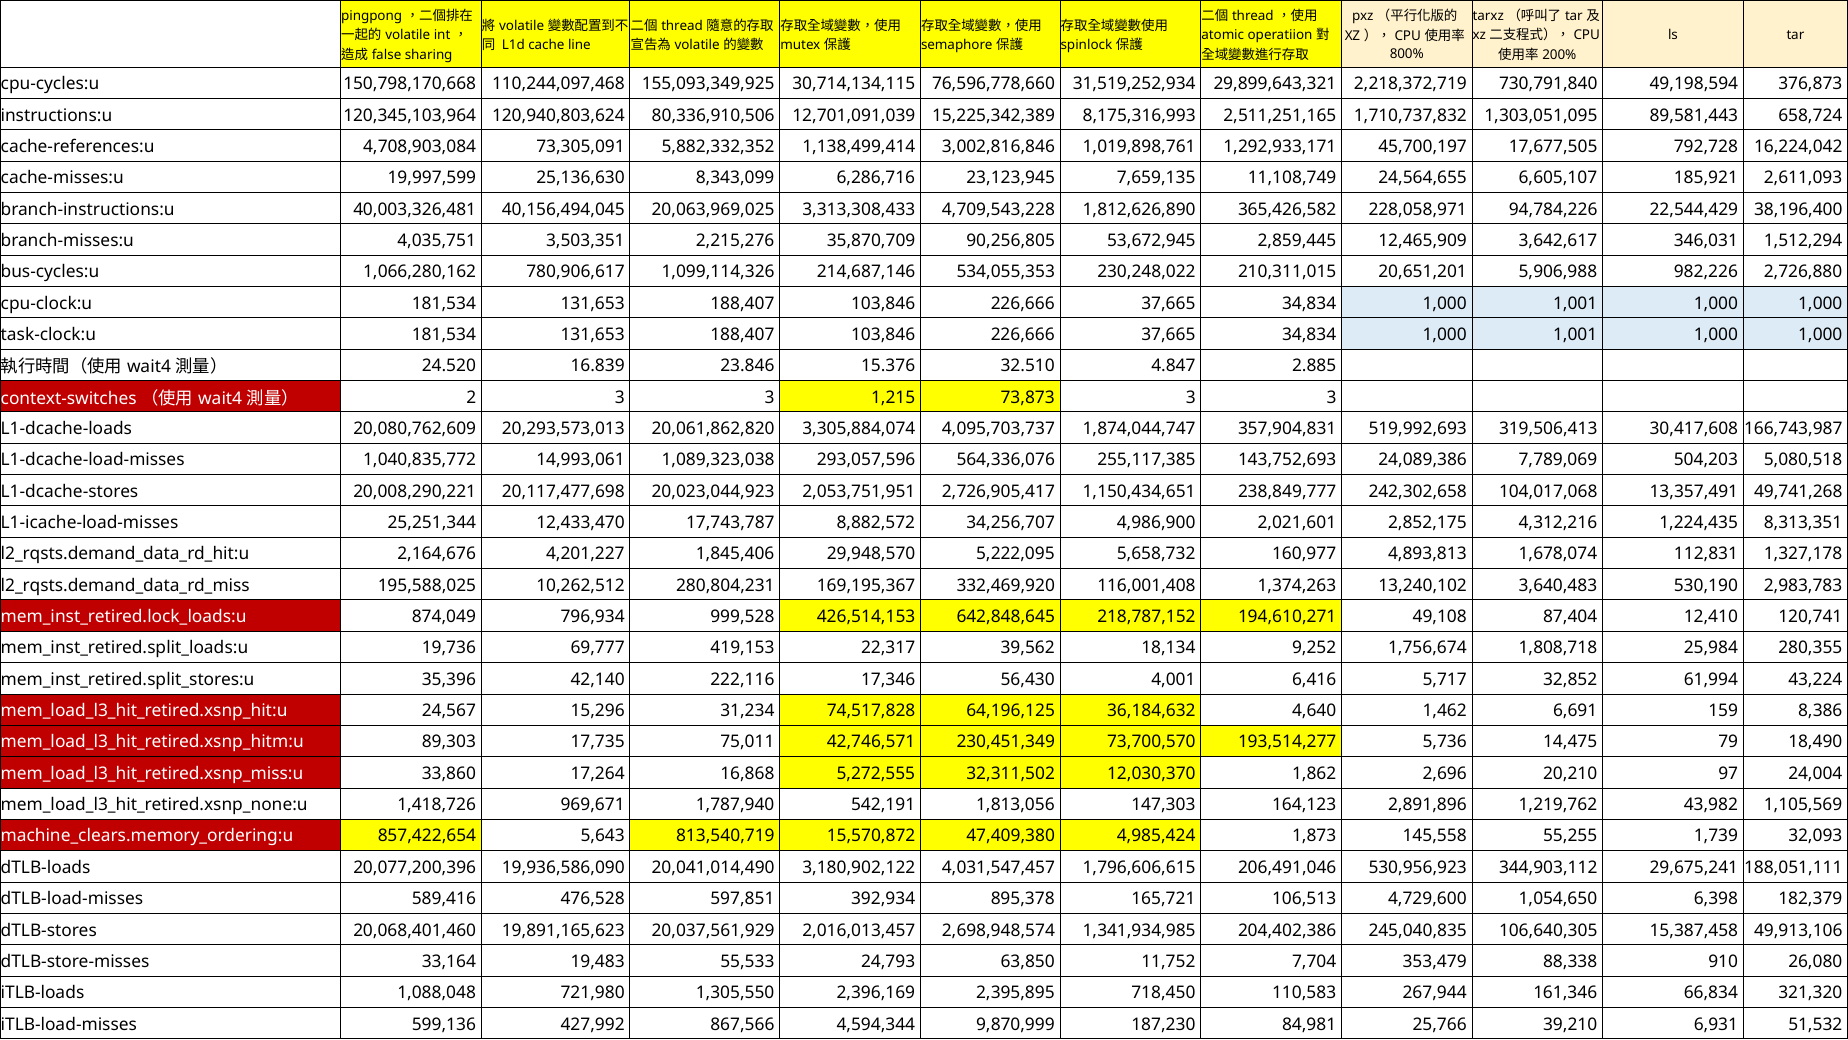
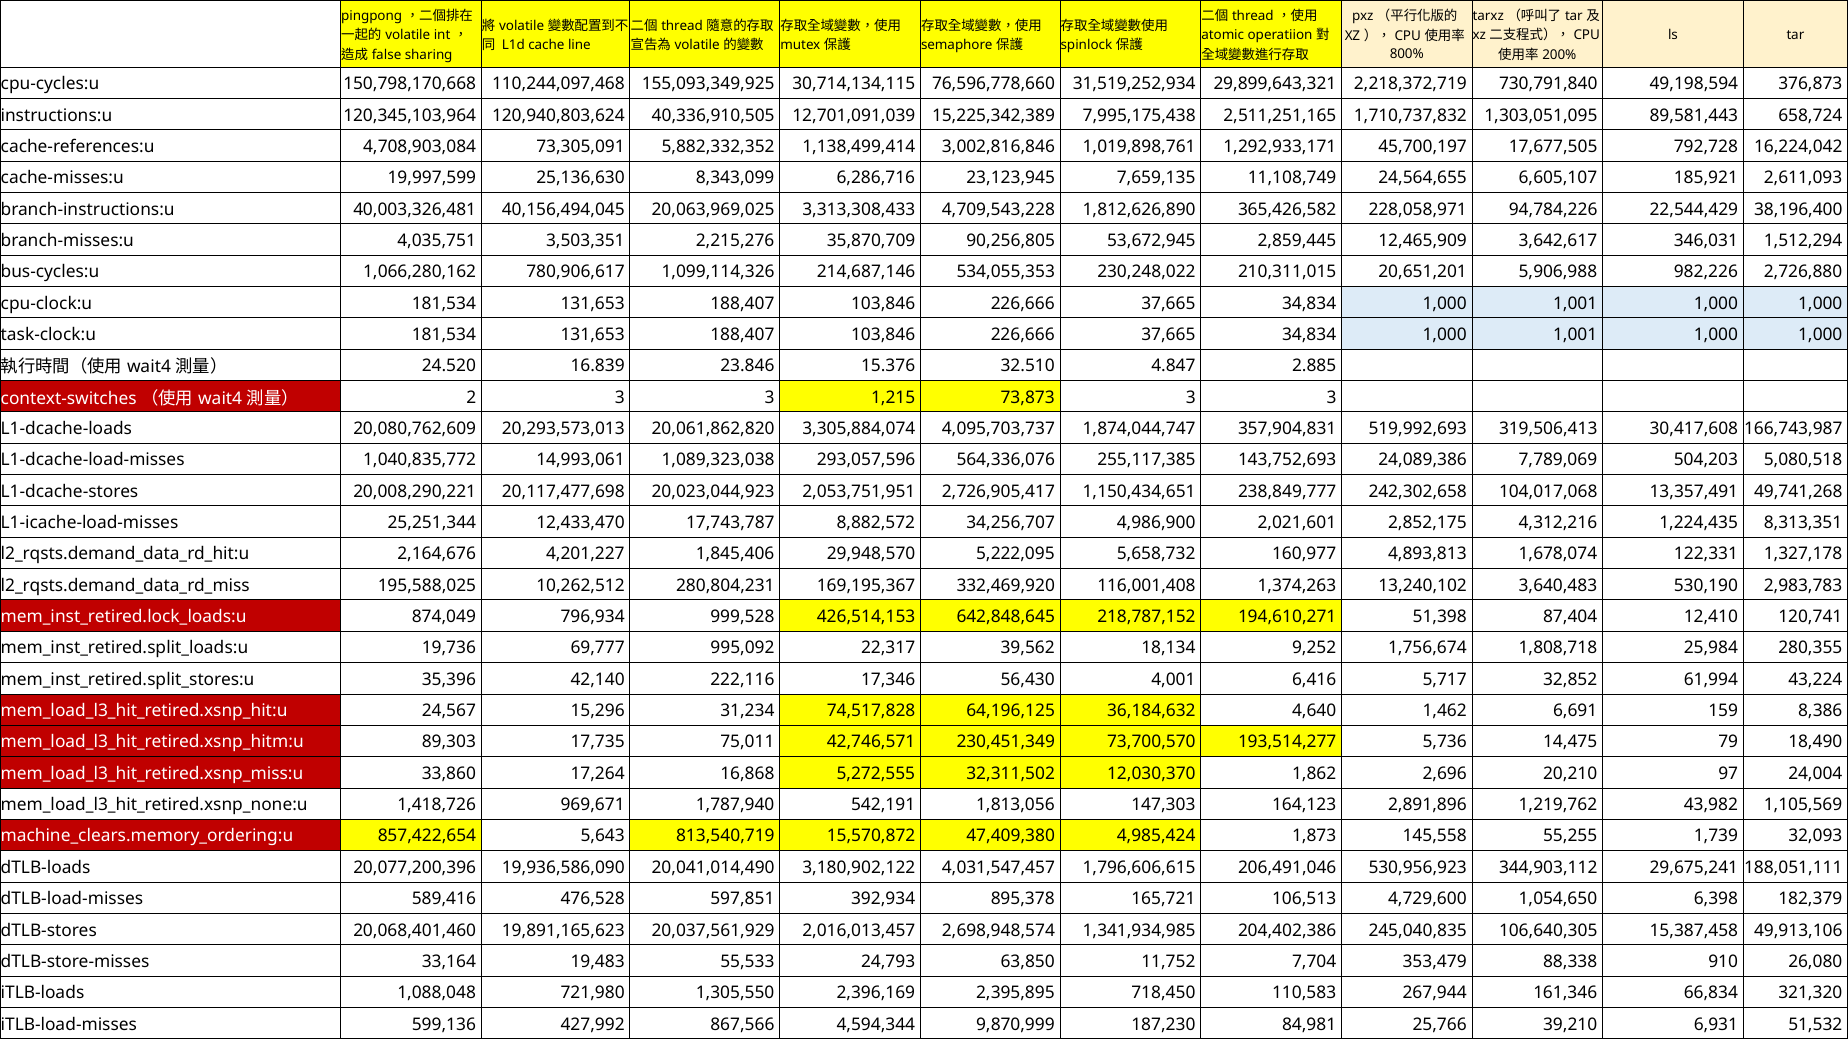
80,336,910,506: 80,336,910,506 -> 40,336,910,505
8,175,316,993: 8,175,316,993 -> 7,995,175,438
112,831: 112,831 -> 122,331
49,108: 49,108 -> 51,398
419,153: 419,153 -> 995,092
